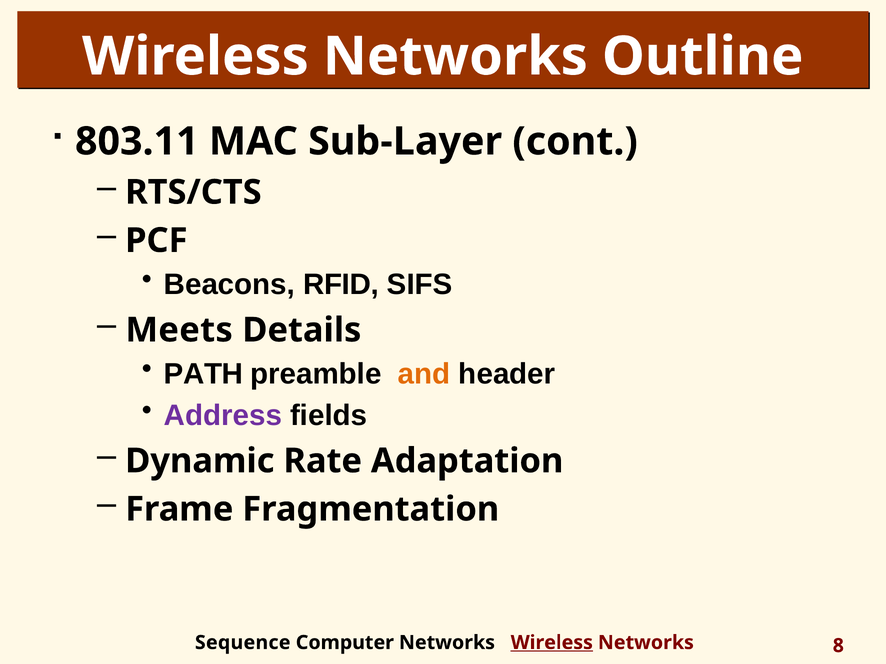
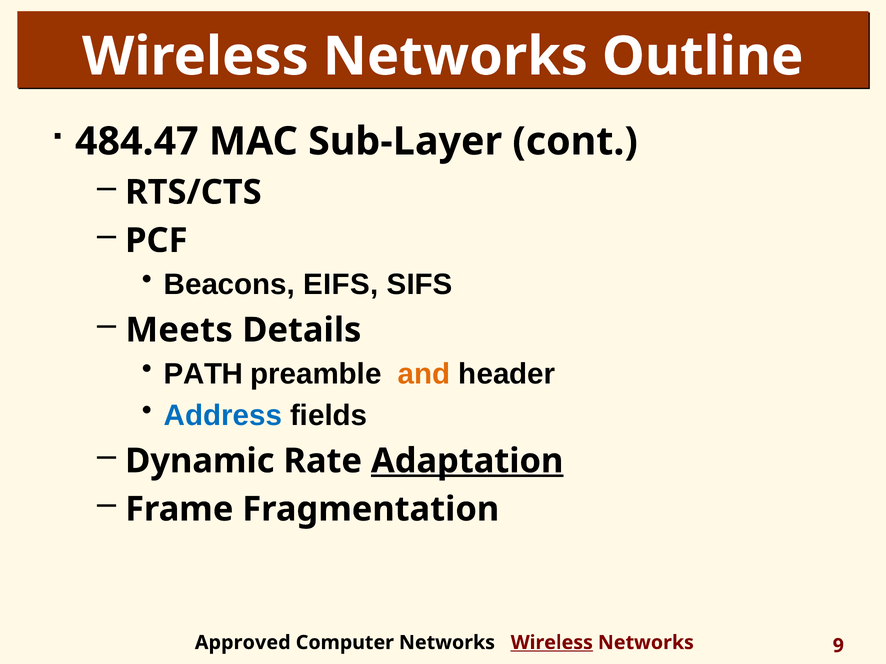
803.11: 803.11 -> 484.47
RFID: RFID -> EIFS
Address colour: purple -> blue
Adaptation underline: none -> present
Sequence: Sequence -> Approved
8: 8 -> 9
